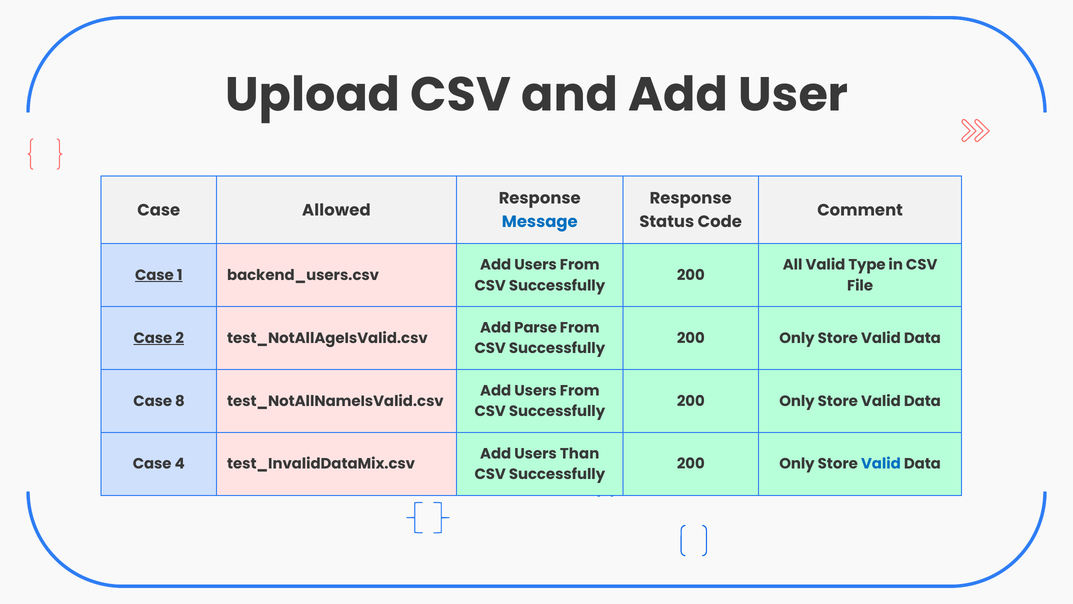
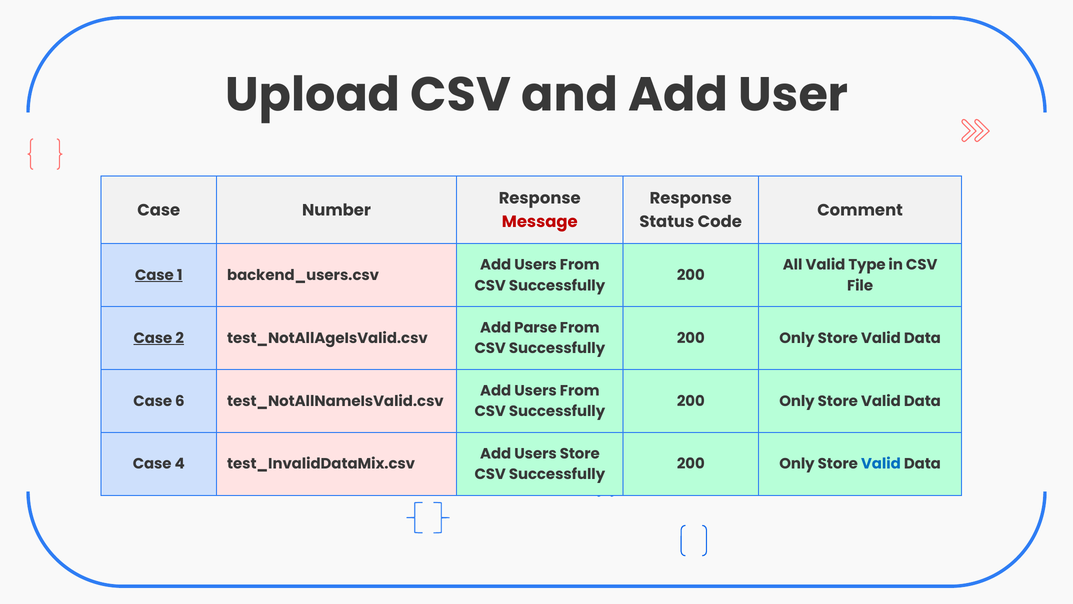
Allowed: Allowed -> Number
Message colour: blue -> red
8: 8 -> 6
Users Than: Than -> Store
